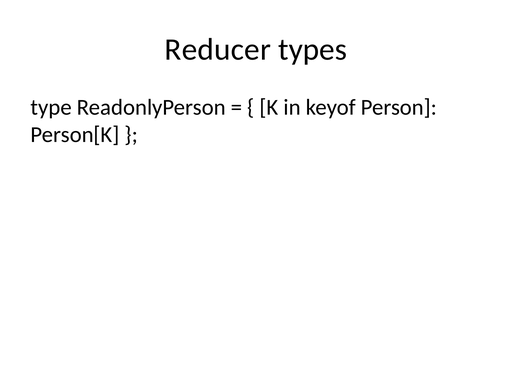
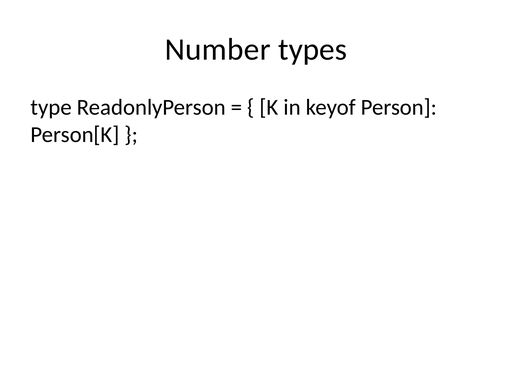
Reducer: Reducer -> Number
